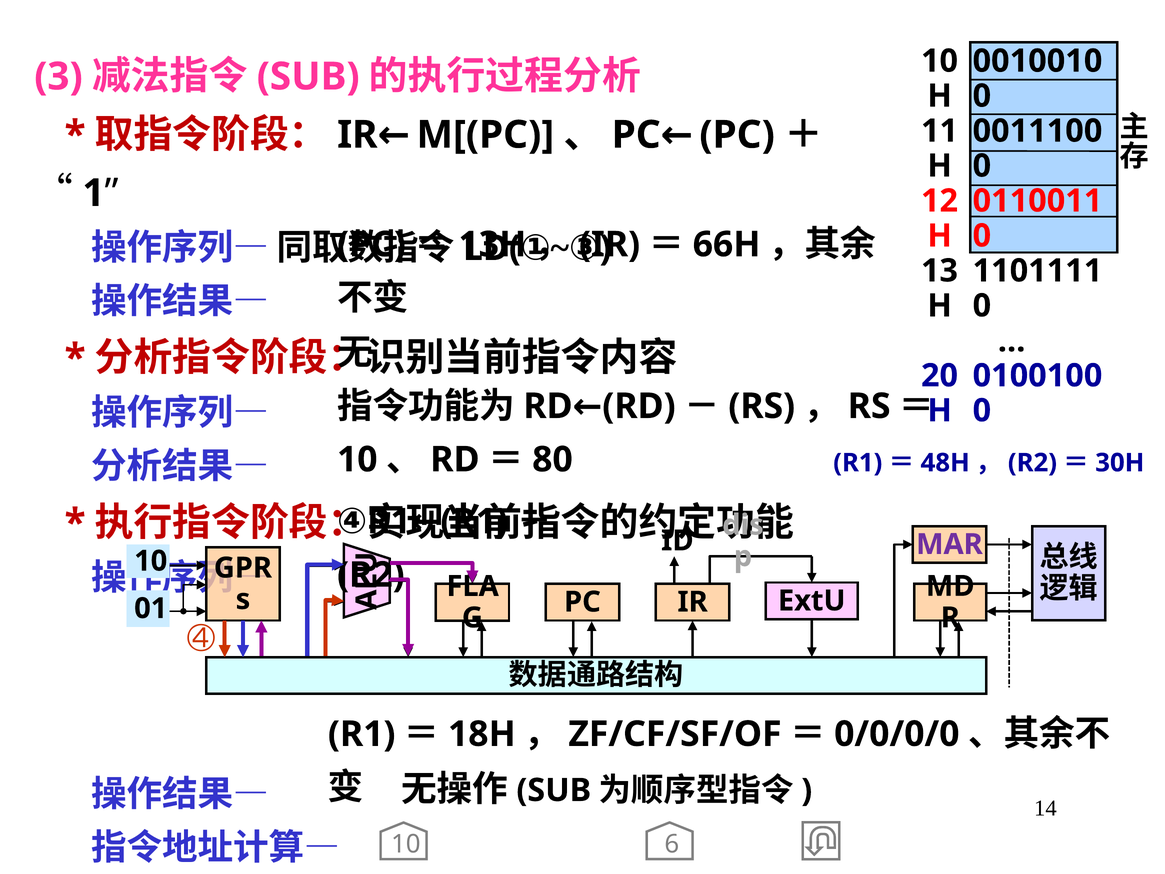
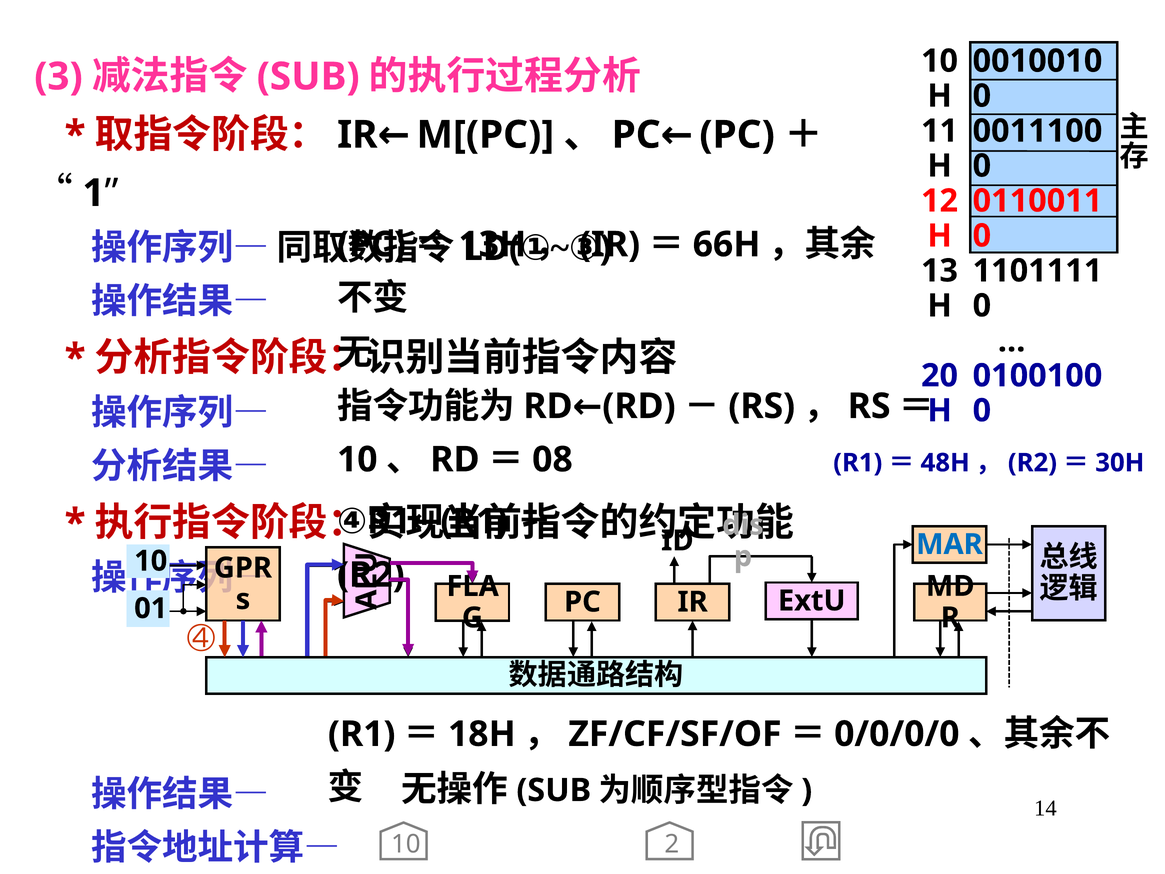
80: 80 -> 08
MAR colour: purple -> blue
6: 6 -> 2
